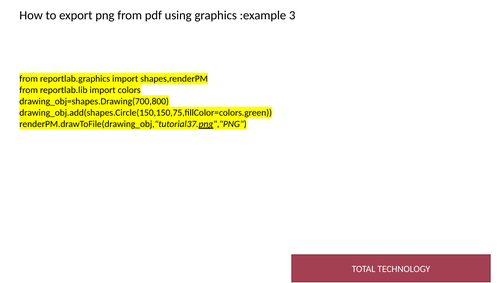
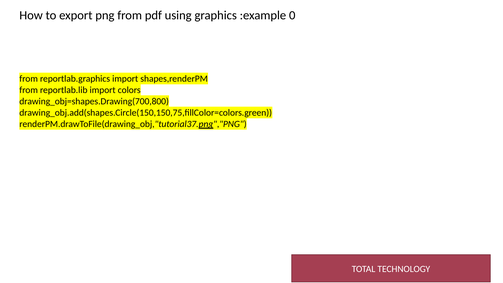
3: 3 -> 0
